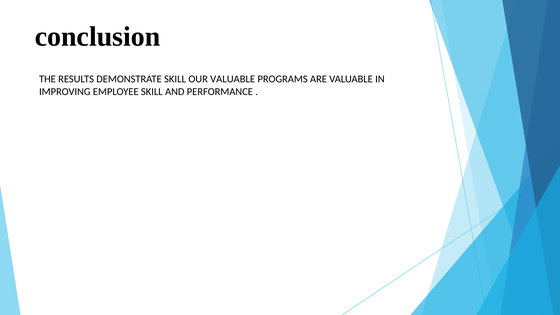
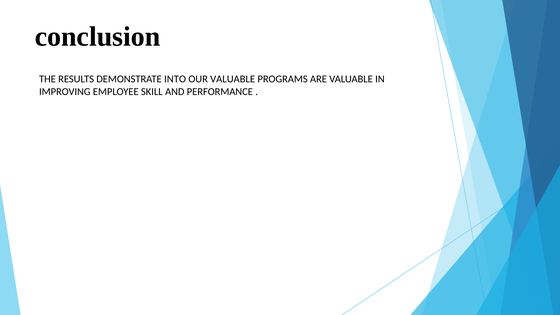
DEMONSTRATE SKILL: SKILL -> INTO
